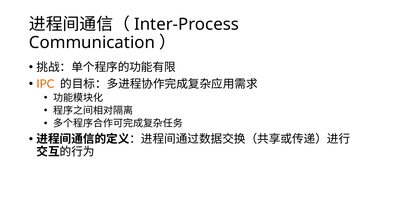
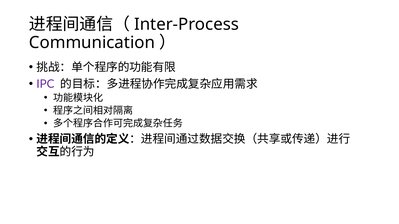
IPC colour: orange -> purple
